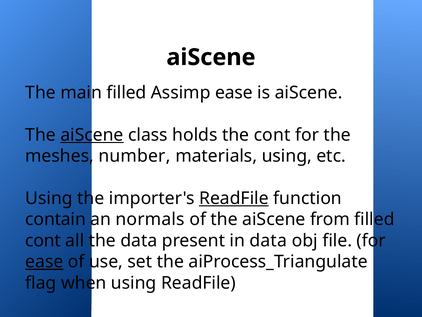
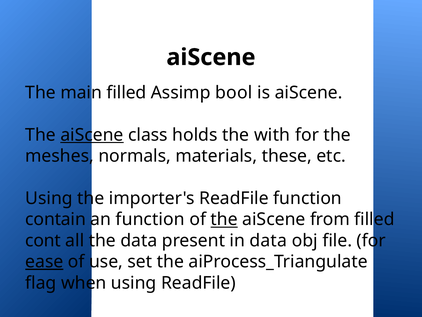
Assimp ease: ease -> bool
the cont: cont -> with
number: number -> normals
materials using: using -> these
ReadFile at (234, 198) underline: present -> none
an normals: normals -> function
the at (224, 219) underline: none -> present
